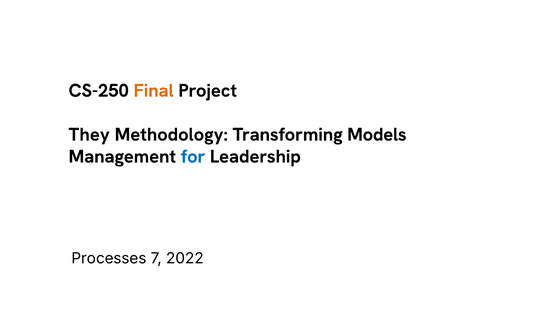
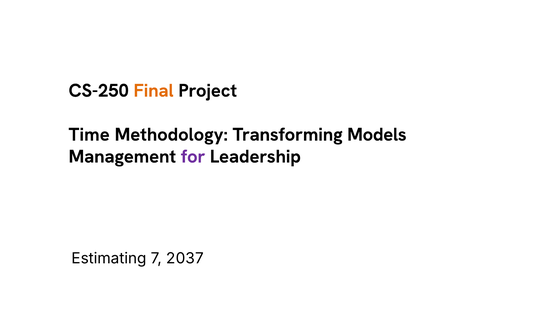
They: They -> Time
for colour: blue -> purple
Processes: Processes -> Estimating
2022: 2022 -> 2037
